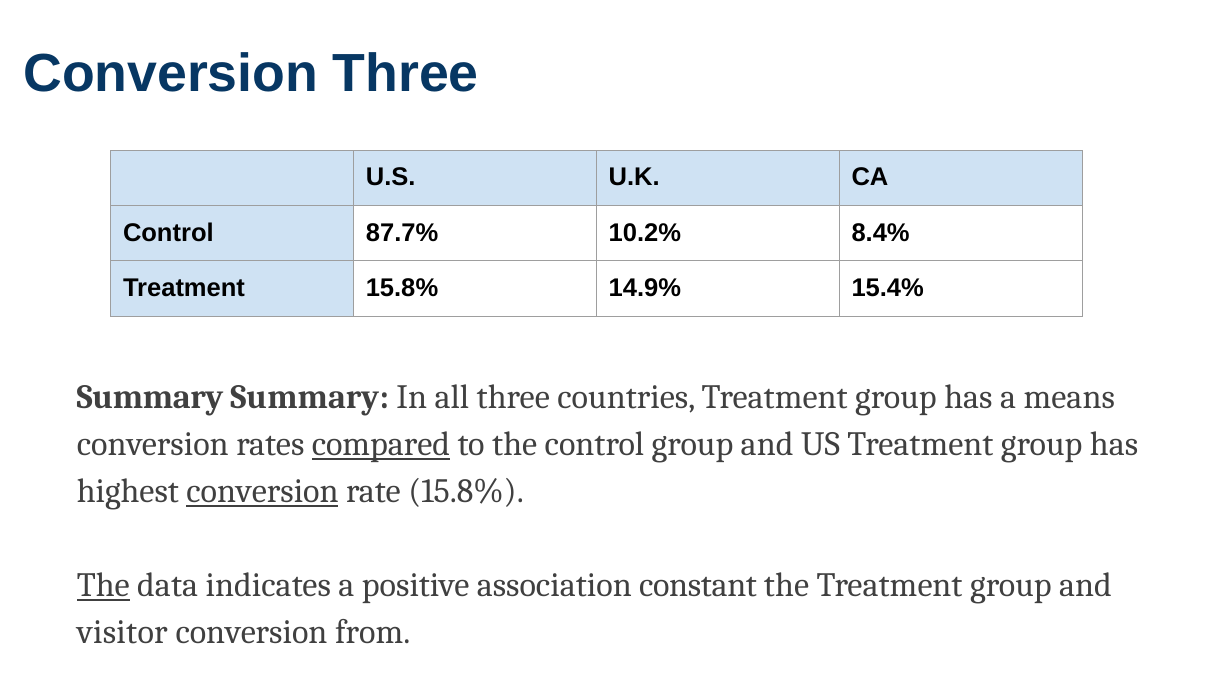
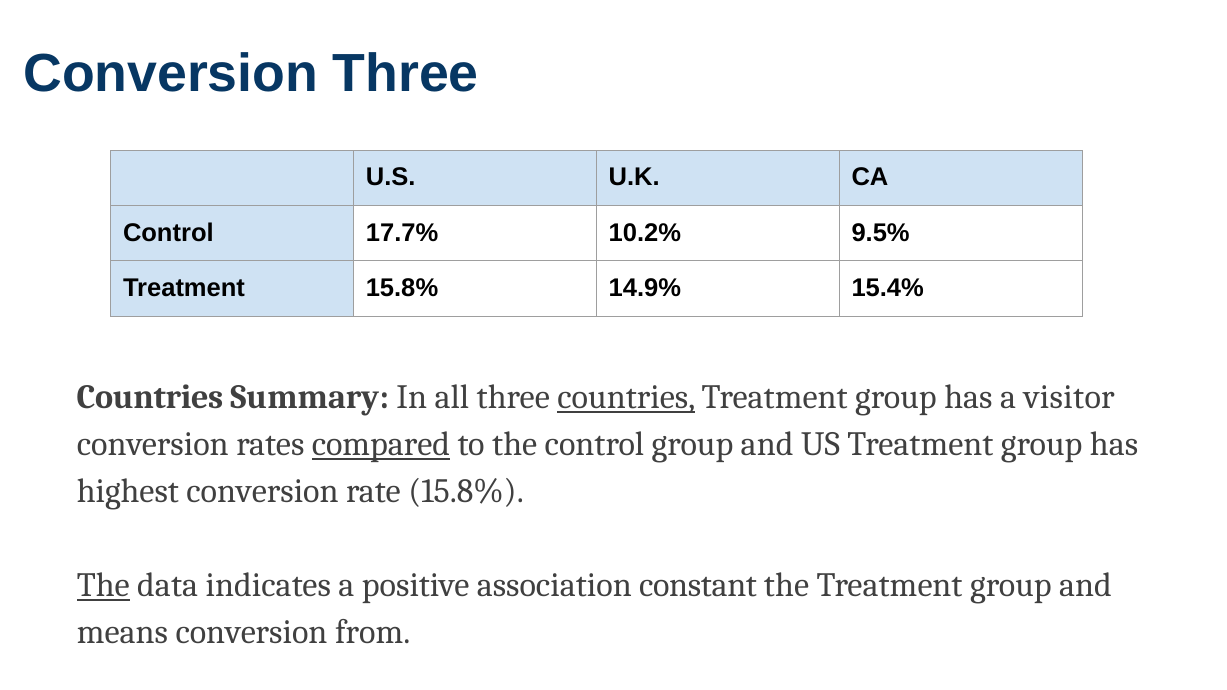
87.7%: 87.7% -> 17.7%
8.4%: 8.4% -> 9.5%
Summary at (150, 397): Summary -> Countries
countries at (626, 397) underline: none -> present
means: means -> visitor
conversion at (262, 491) underline: present -> none
visitor: visitor -> means
